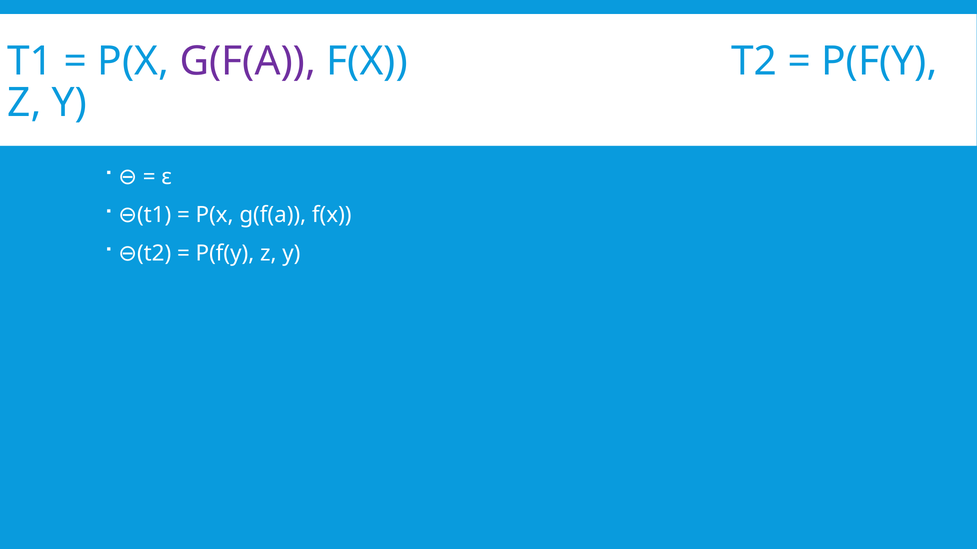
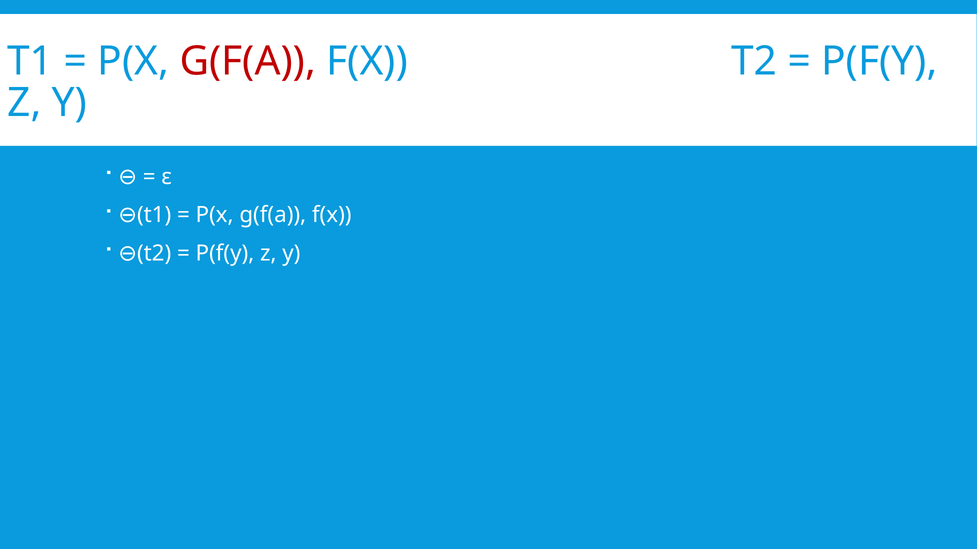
G(F(A at (248, 61) colour: purple -> red
